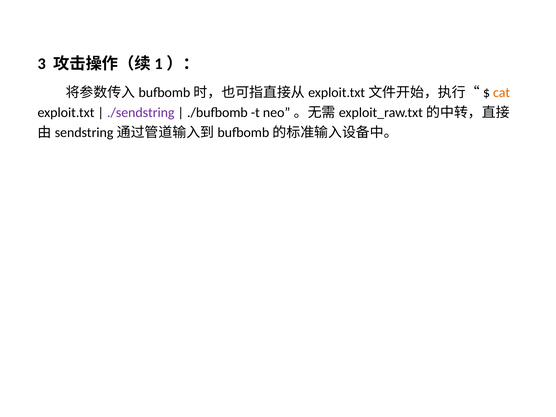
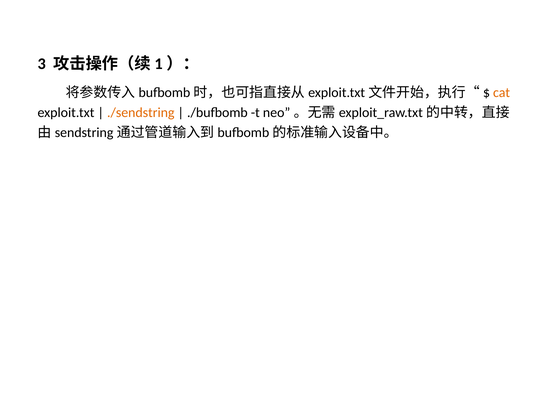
./sendstring colour: purple -> orange
